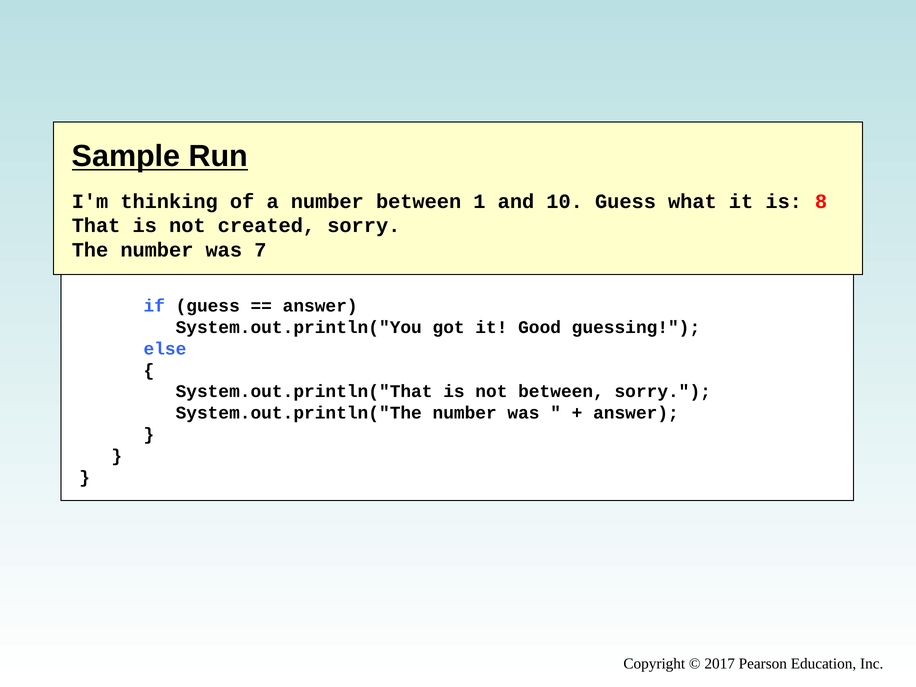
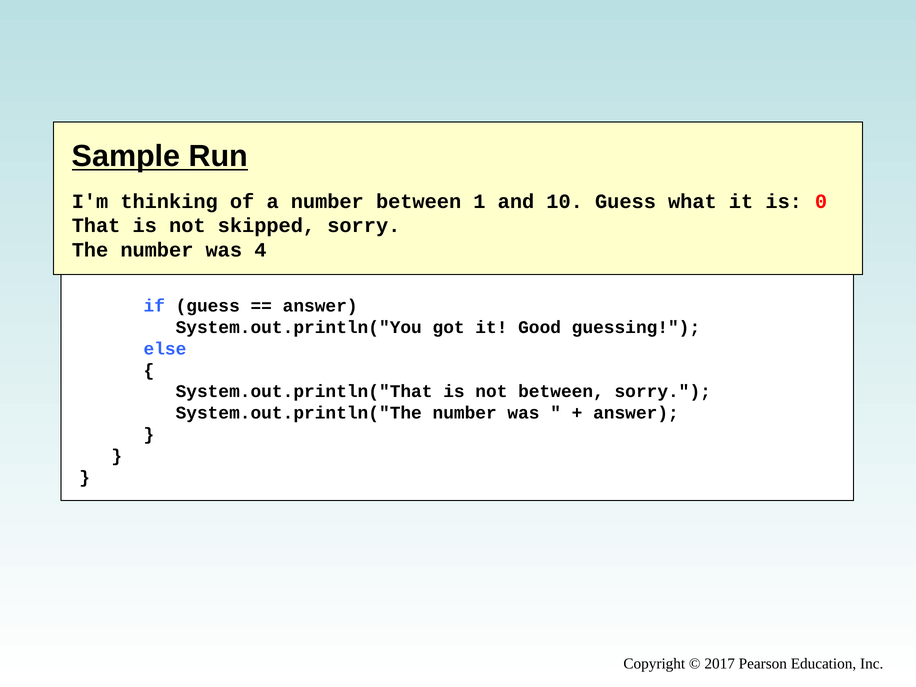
8: 8 -> 0
created: created -> skipped
7: 7 -> 4
